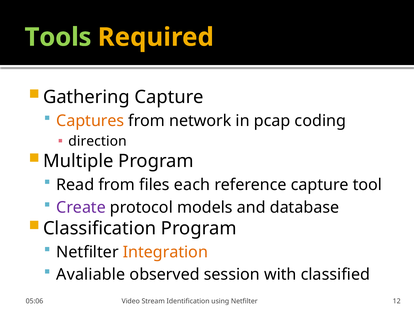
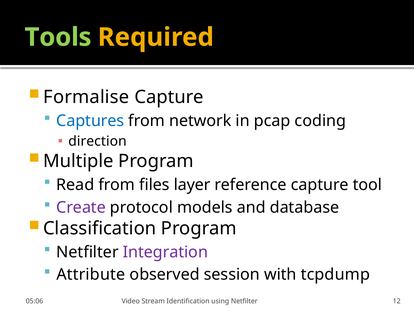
Gathering: Gathering -> Formalise
Captures colour: orange -> blue
each: each -> layer
Integration colour: orange -> purple
Avaliable: Avaliable -> Attribute
classified: classified -> tcpdump
